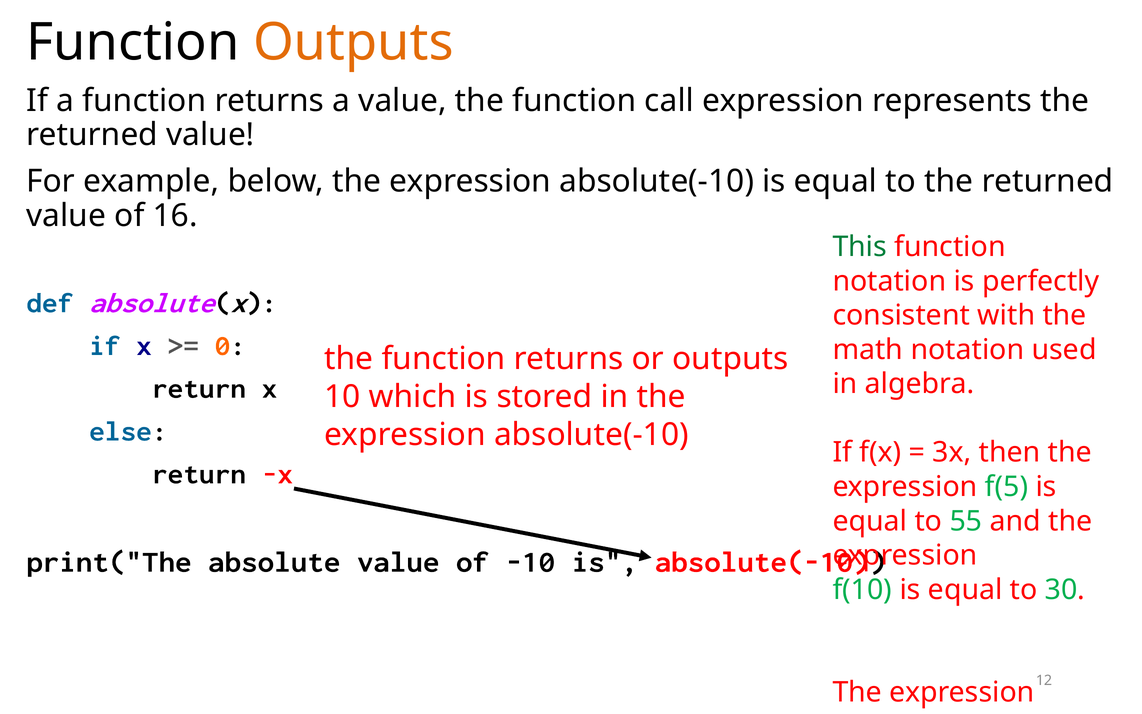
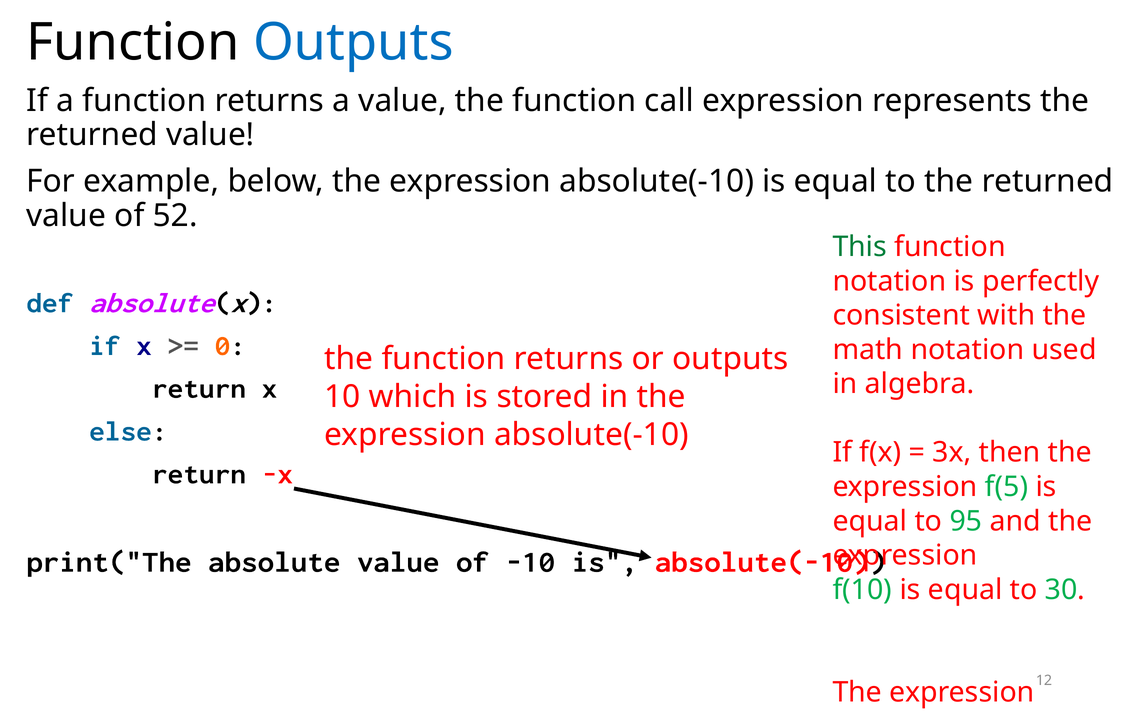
Outputs at (353, 42) colour: orange -> blue
16: 16 -> 52
55: 55 -> 95
